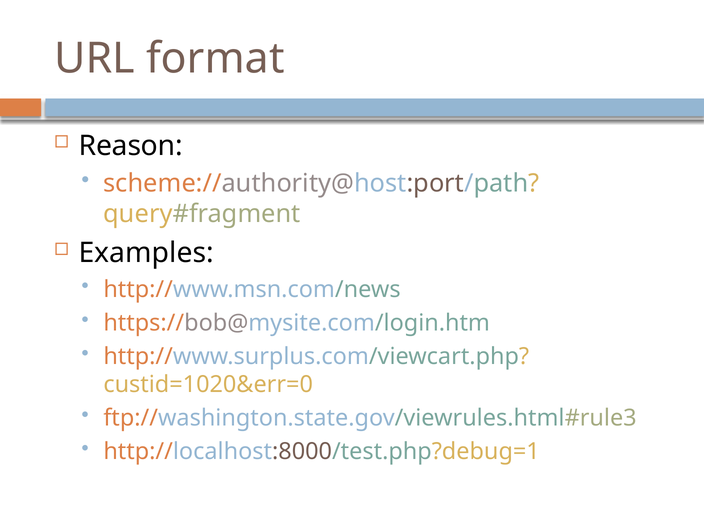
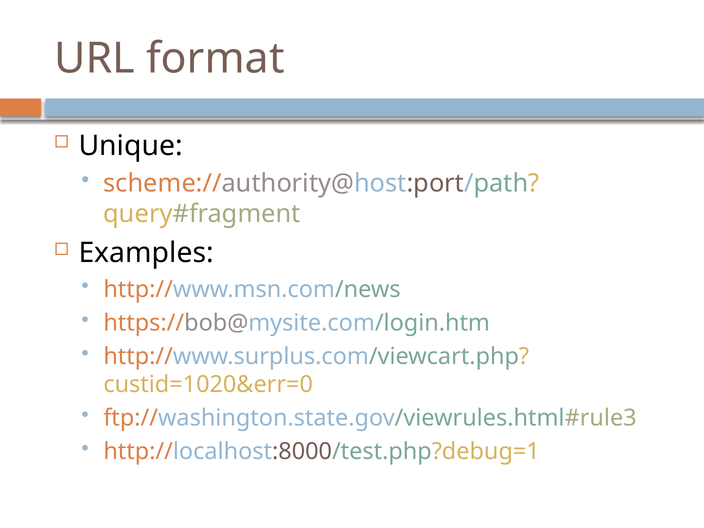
Reason: Reason -> Unique
